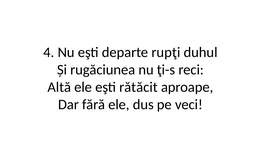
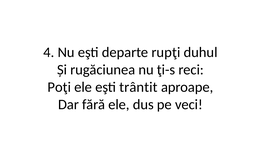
Altă: Altă -> Poţi
rătăcit: rătăcit -> trântit
